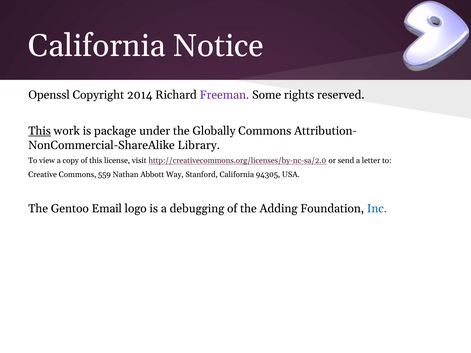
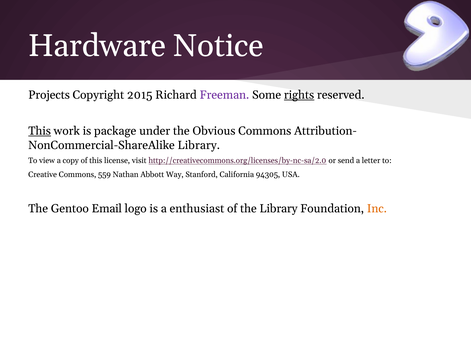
California at (97, 46): California -> Hardware
Openssl: Openssl -> Projects
2014: 2014 -> 2015
rights underline: none -> present
Globally: Globally -> Obvious
debugging: debugging -> enthusiast
the Adding: Adding -> Library
Inc colour: blue -> orange
